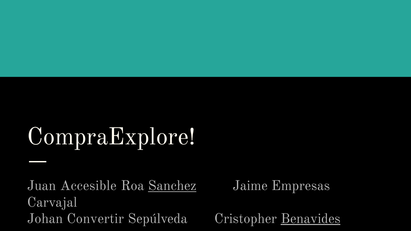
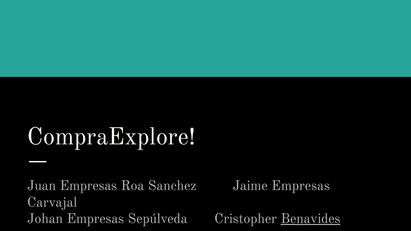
Juan Accesible: Accesible -> Empresas
Sanchez underline: present -> none
Johan Convertir: Convertir -> Empresas
